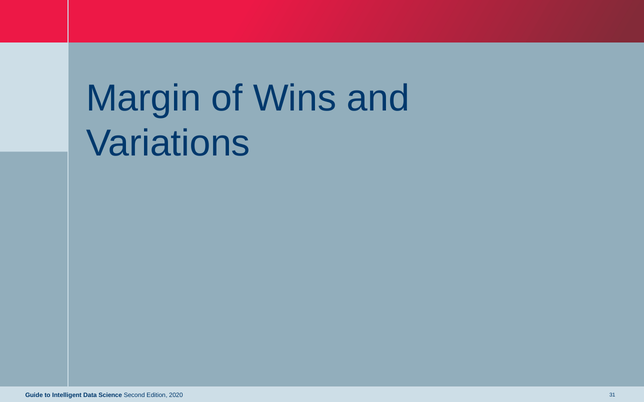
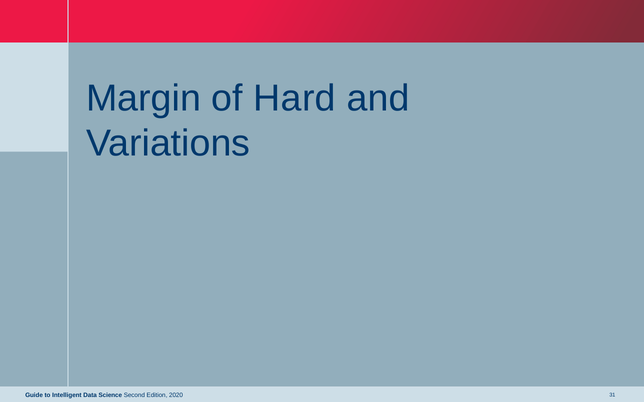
Wins: Wins -> Hard
